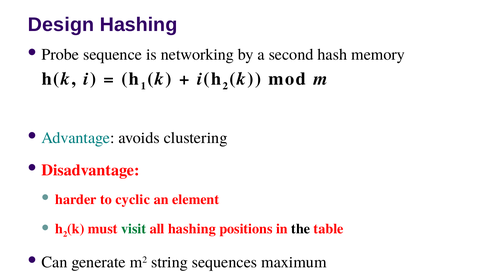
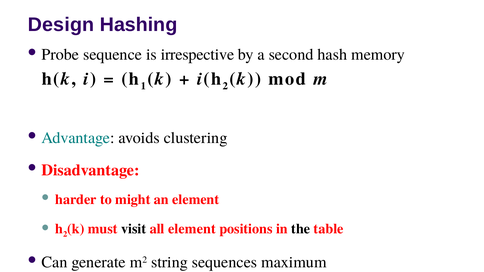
networking: networking -> irrespective
cyclic: cyclic -> might
visit colour: green -> black
all hashing: hashing -> element
